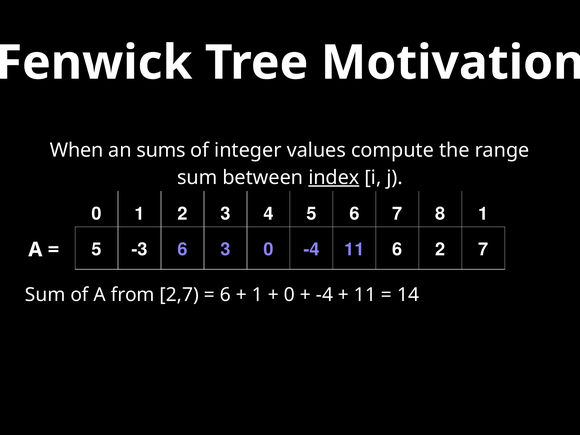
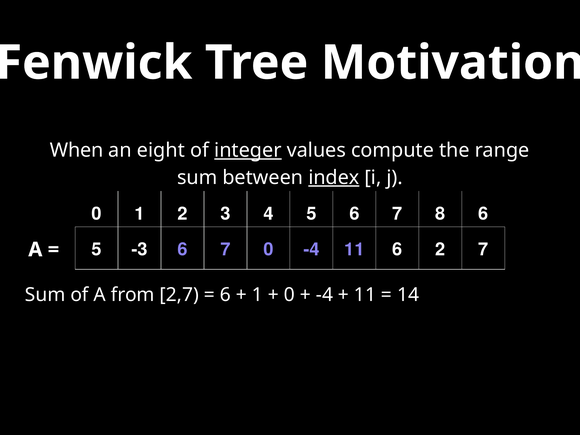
sums: sums -> eight
integer underline: none -> present
8 1: 1 -> 6
-3 6 3: 3 -> 7
